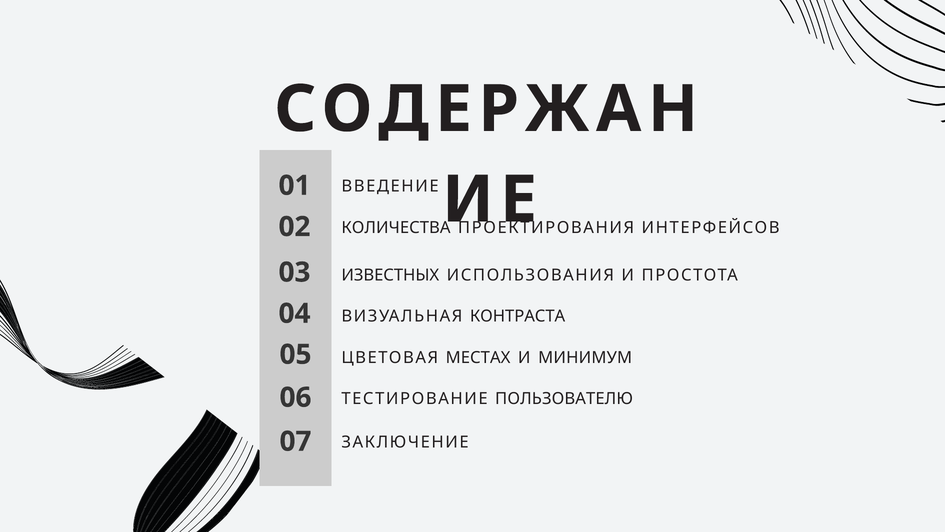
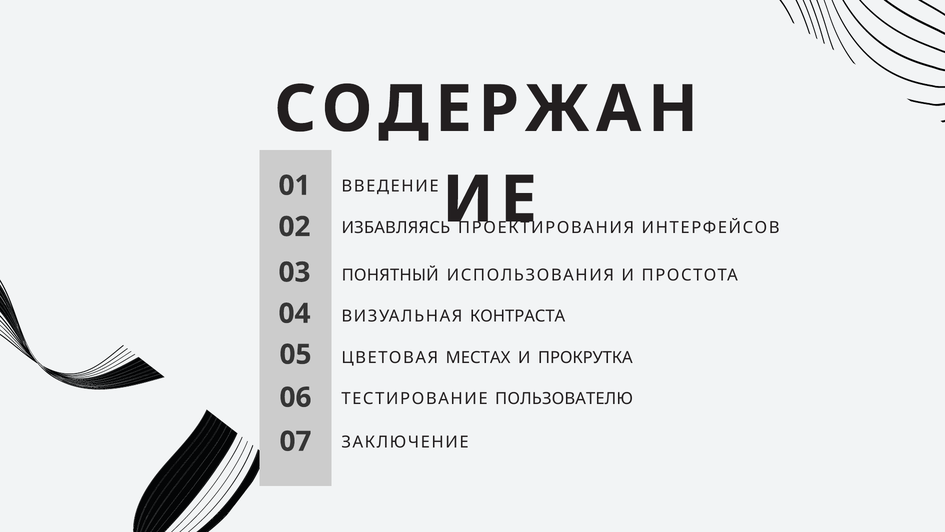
КОЛИЧЕСТВА: КОЛИЧЕСТВА -> ИЗБАВЛЯЯСЬ
ИЗВЕСТНЫХ: ИЗВЕСТНЫХ -> ПОНЯТНЫЙ
МИНИМУМ: МИНИМУМ -> ПРОКРУТКА
